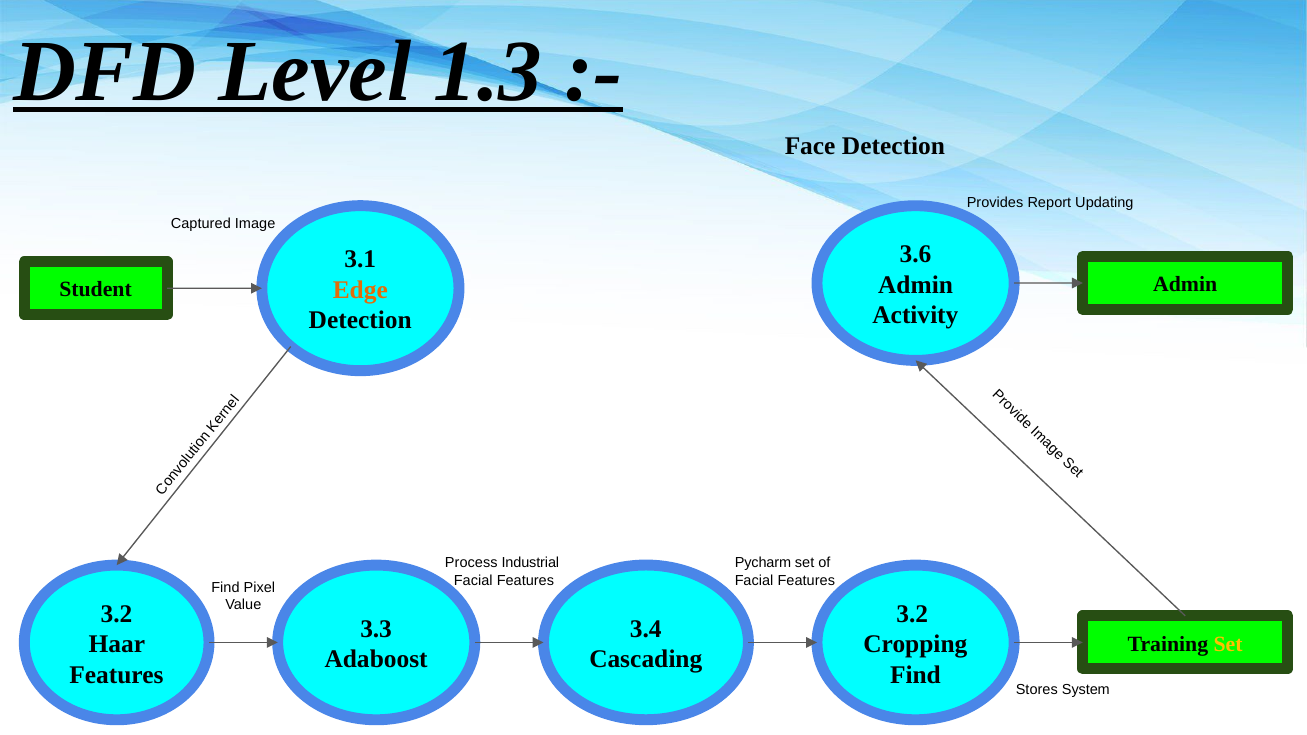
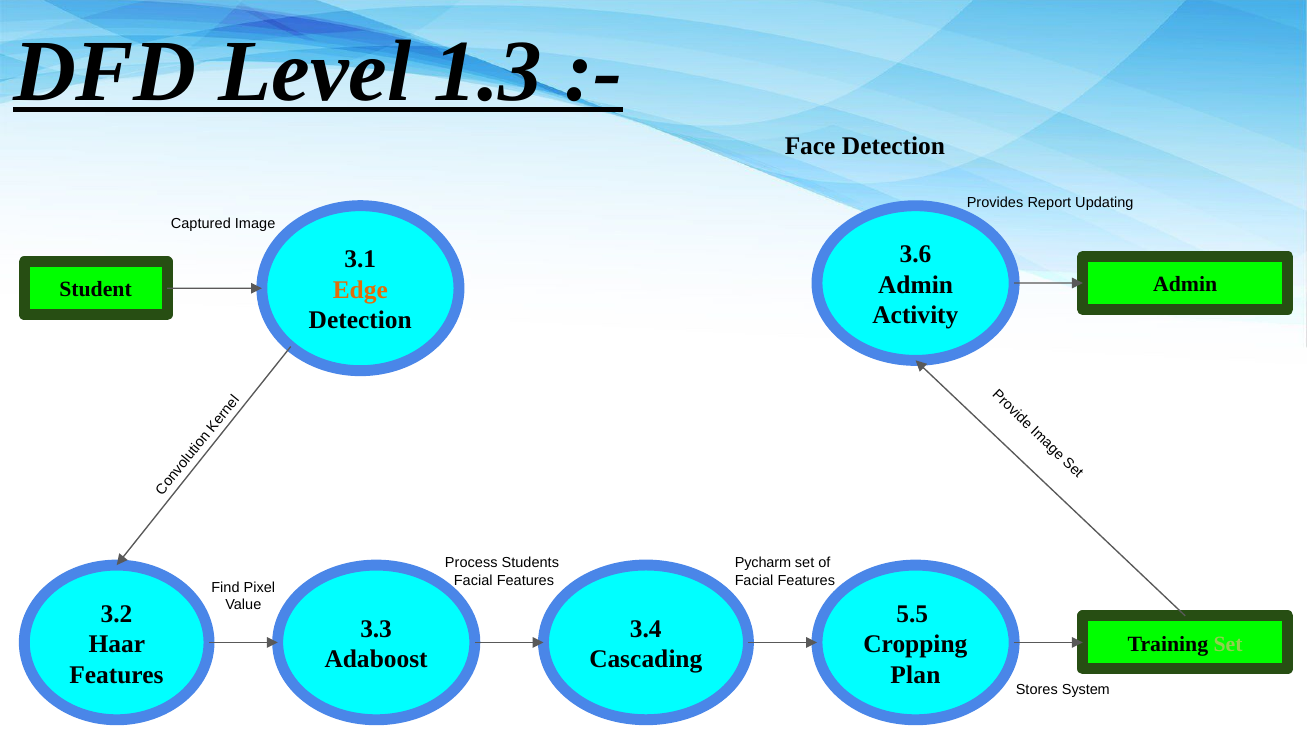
Industrial: Industrial -> Students
3.2 at (912, 614): 3.2 -> 5.5
Set at (1228, 644) colour: yellow -> light green
Find at (915, 675): Find -> Plan
